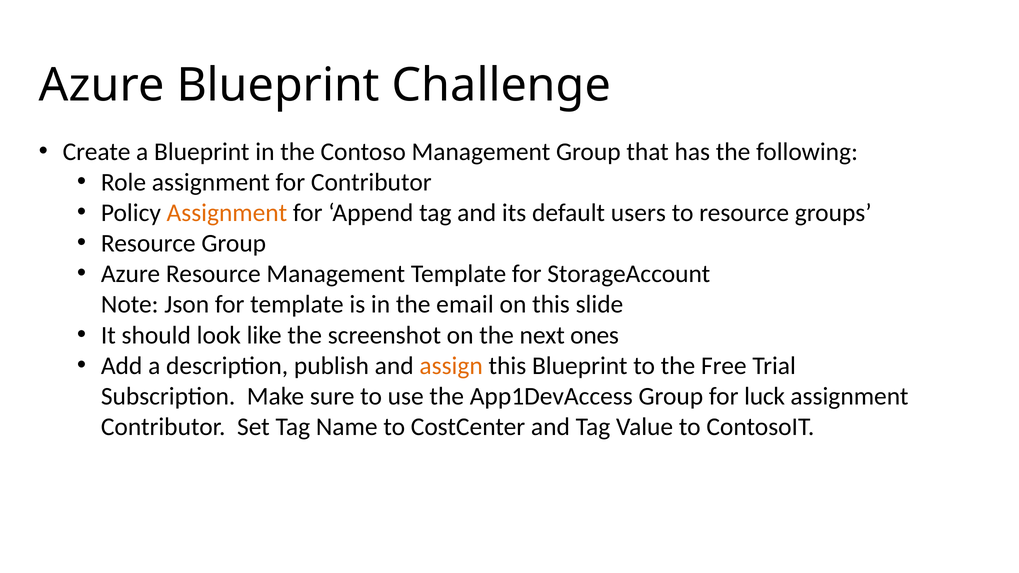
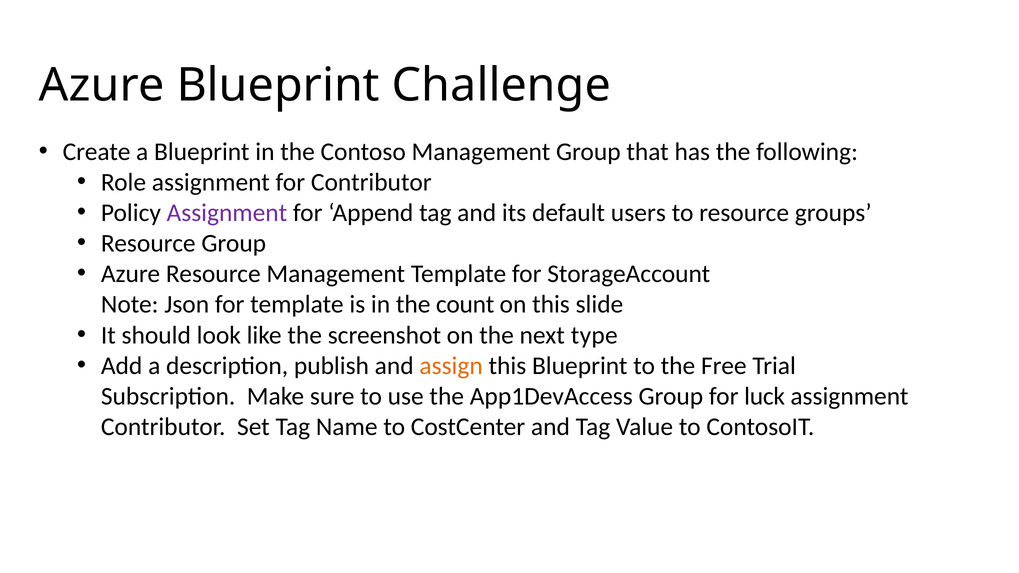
Assignment at (227, 213) colour: orange -> purple
email: email -> count
ones: ones -> type
